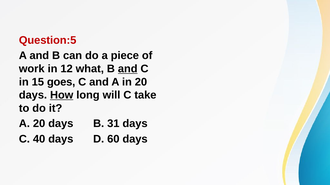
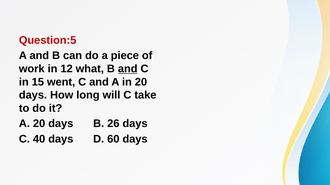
goes: goes -> went
How underline: present -> none
31: 31 -> 26
